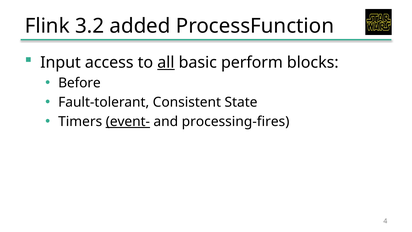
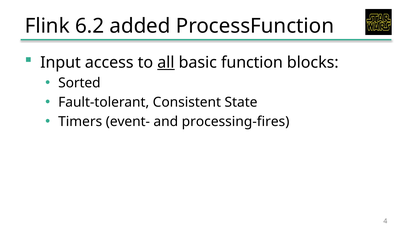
3.2: 3.2 -> 6.2
perform: perform -> function
Before: Before -> Sorted
event- underline: present -> none
